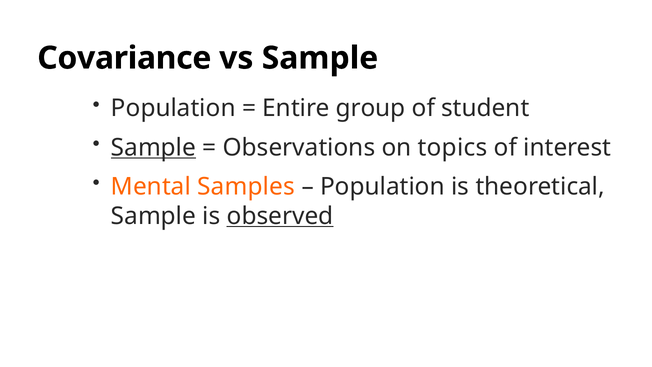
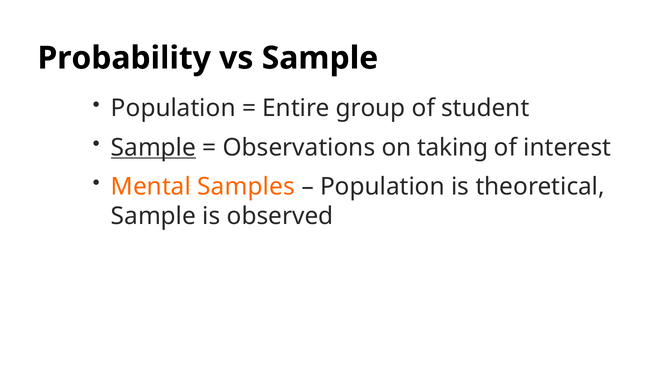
Covariance: Covariance -> Probability
topics: topics -> taking
observed underline: present -> none
